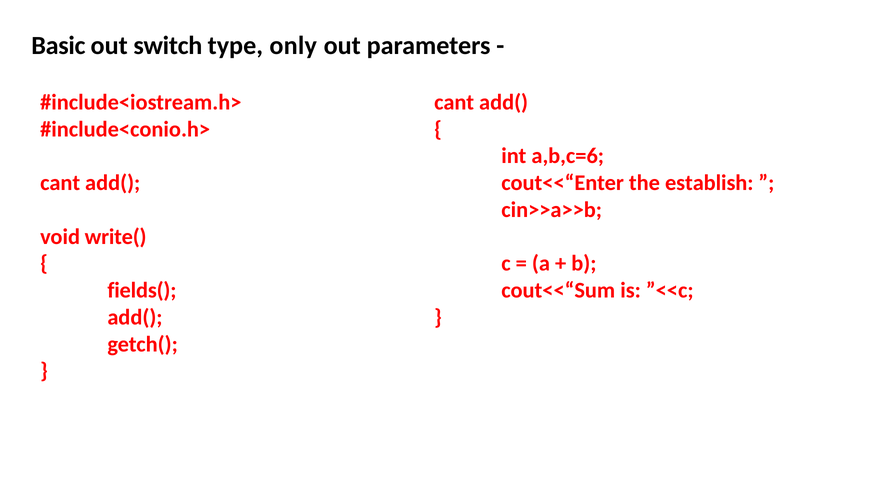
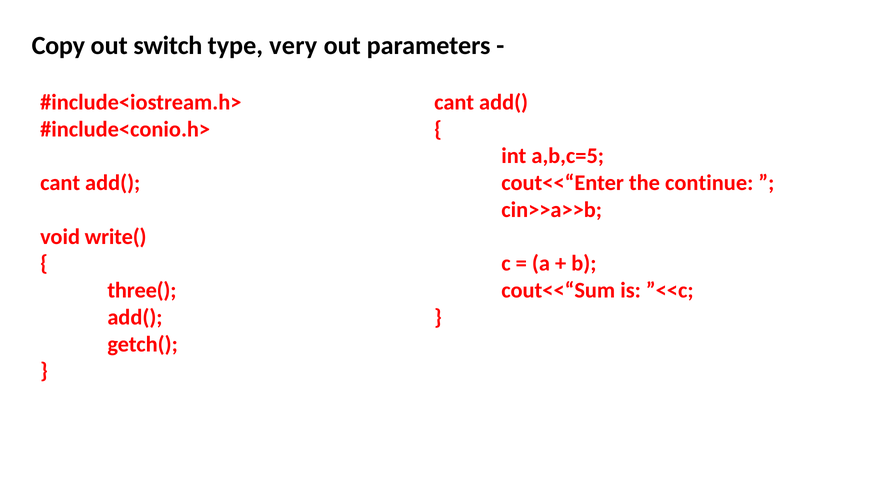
Basic: Basic -> Copy
only: only -> very
a,b,c=6: a,b,c=6 -> a,b,c=5
establish: establish -> continue
fields(: fields( -> three(
